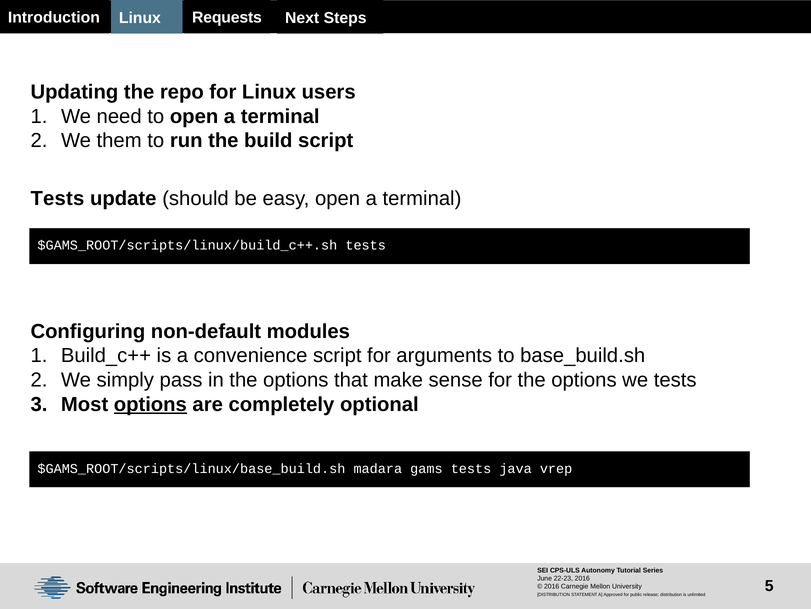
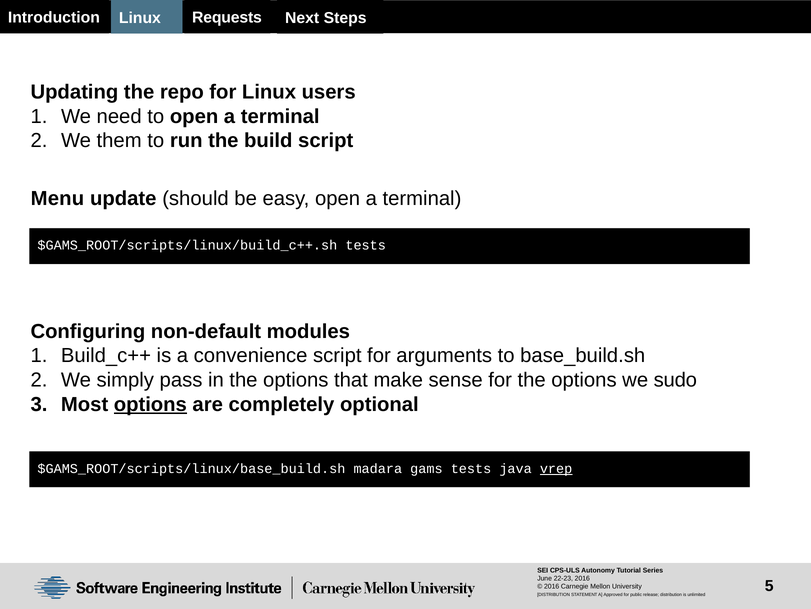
Tests at (57, 198): Tests -> Menu
we tests: tests -> sudo
vrep underline: none -> present
